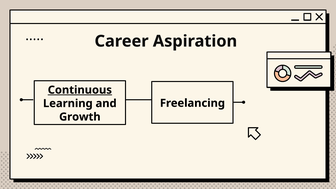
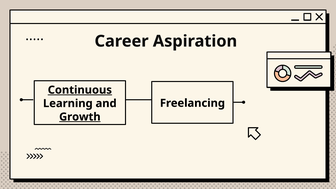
Growth underline: none -> present
